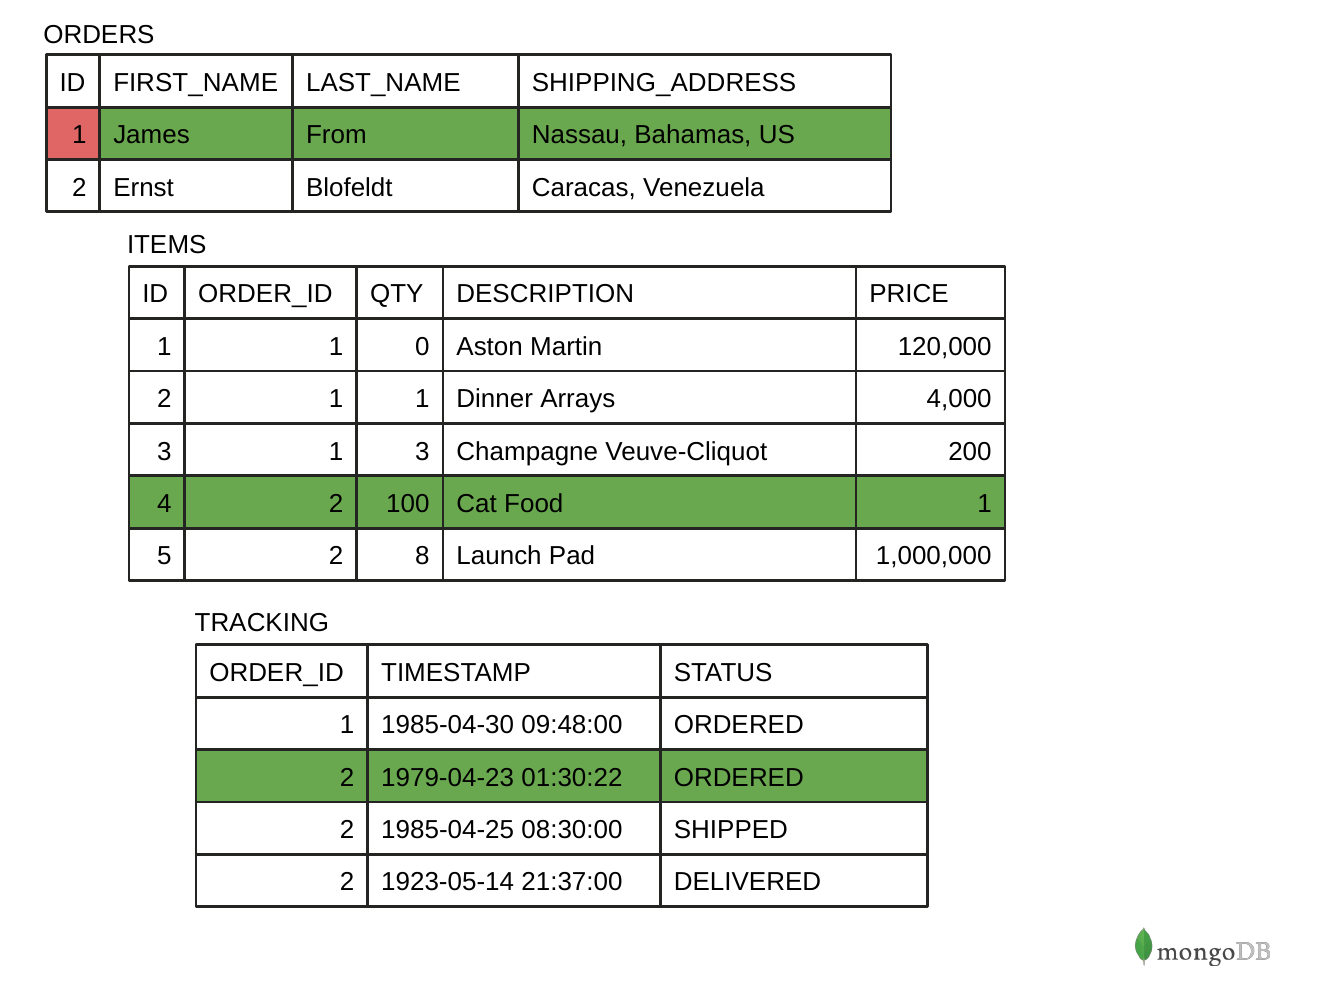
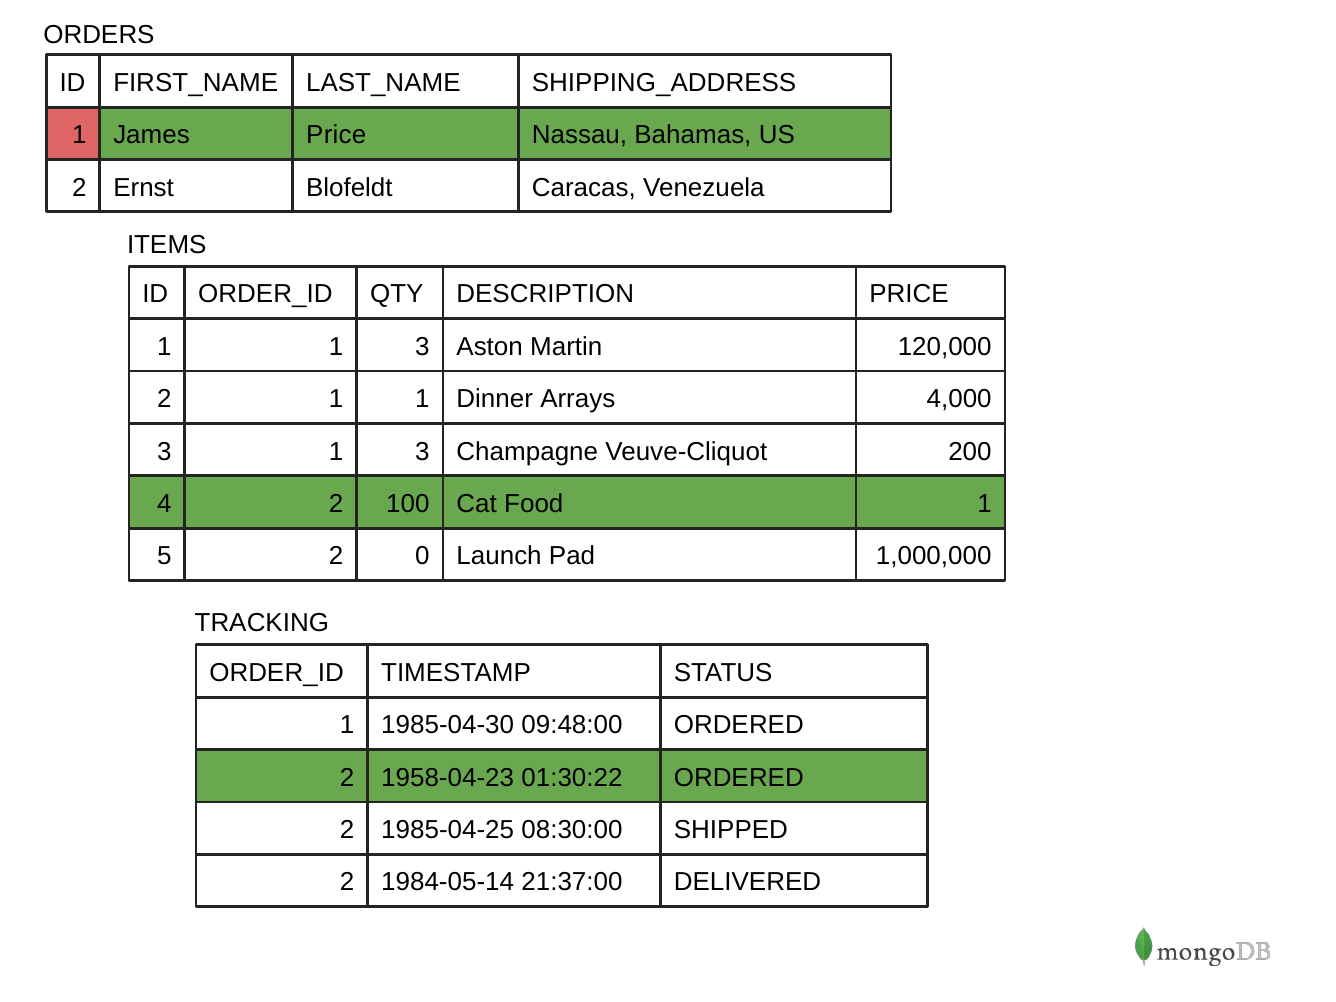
James From: From -> Price
1 1 0: 0 -> 3
8: 8 -> 0
1979-04-23: 1979-04-23 -> 1958-04-23
1923-05-14: 1923-05-14 -> 1984-05-14
